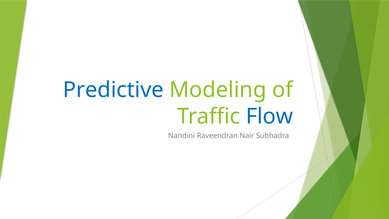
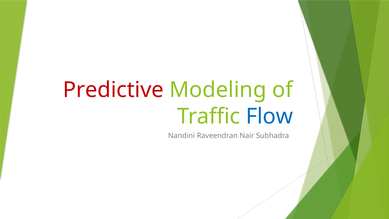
Predictive colour: blue -> red
